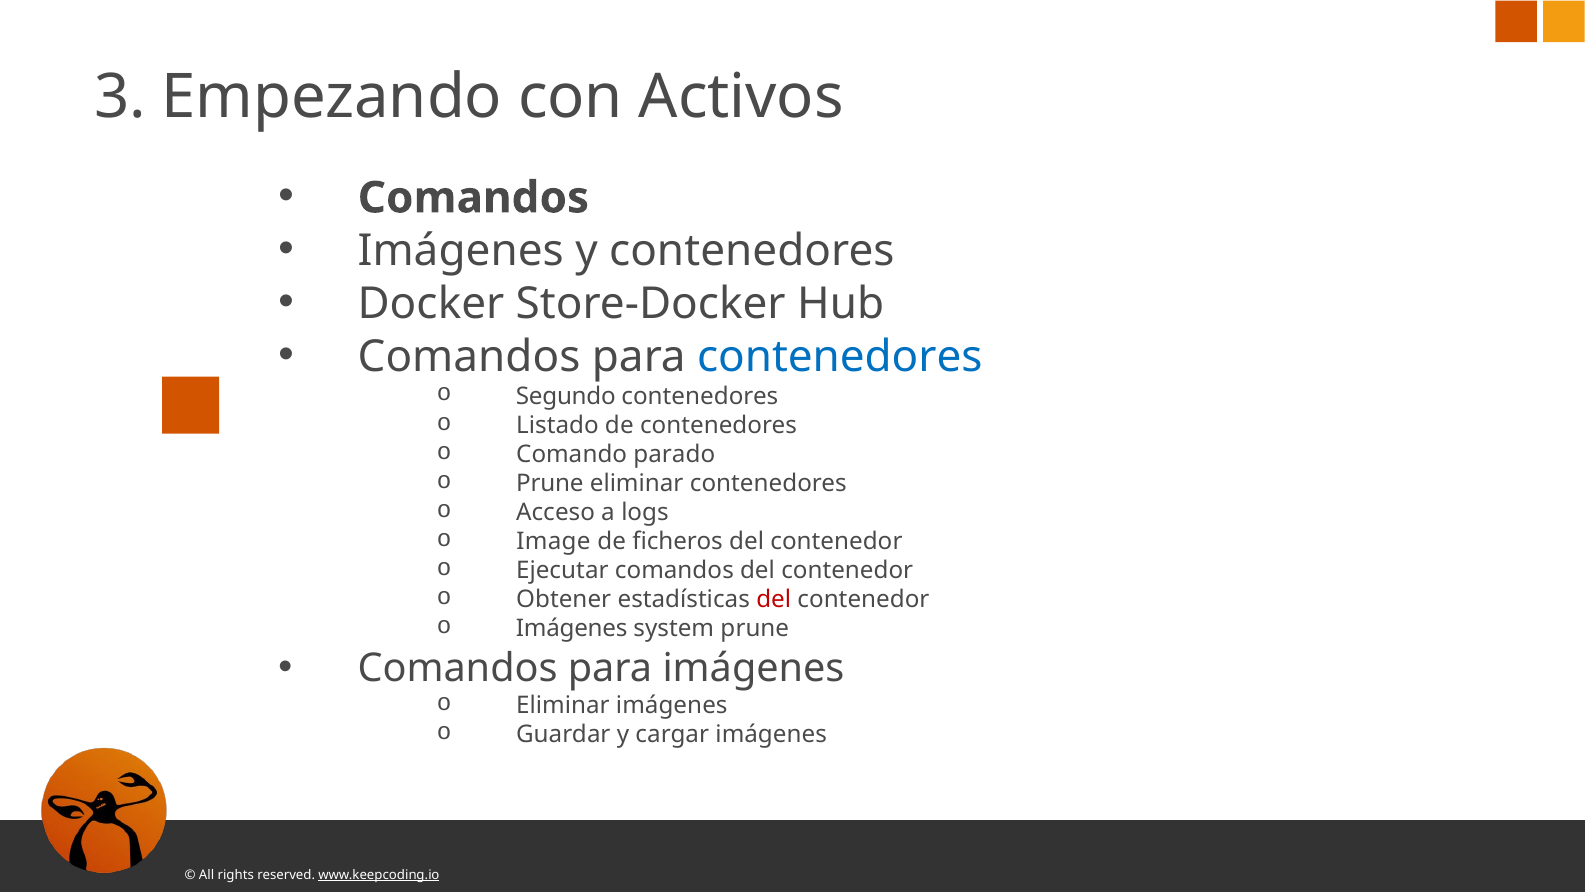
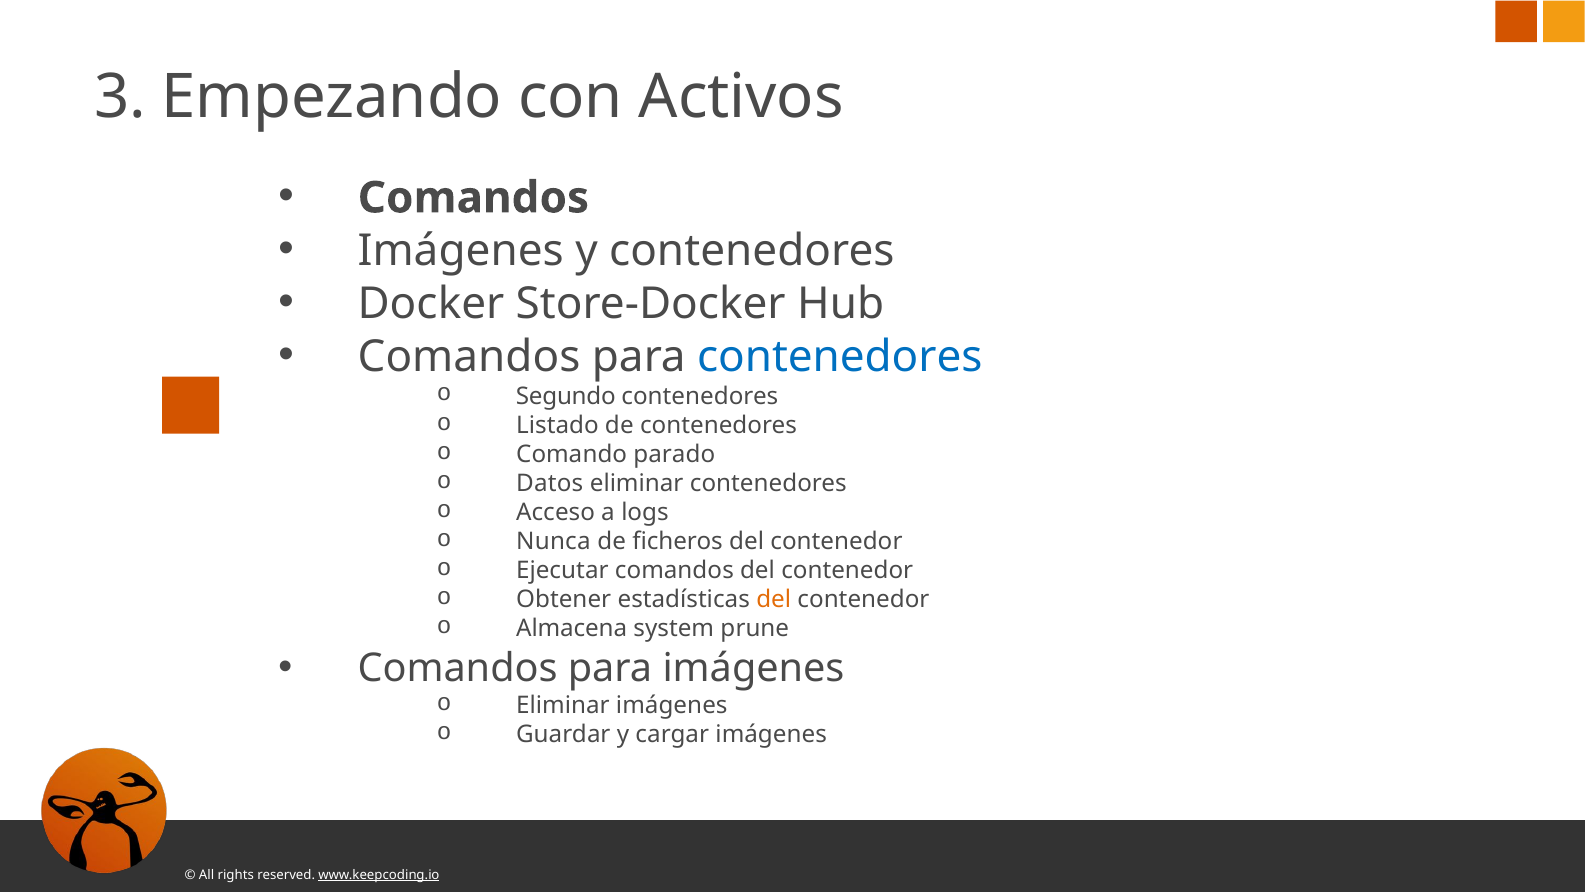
Prune at (550, 483): Prune -> Datos
Image: Image -> Nunca
del at (774, 599) colour: red -> orange
Imágenes at (572, 629): Imágenes -> Almacena
